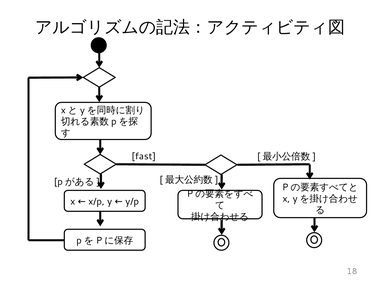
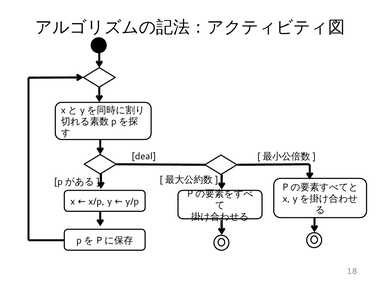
fast: fast -> deal
